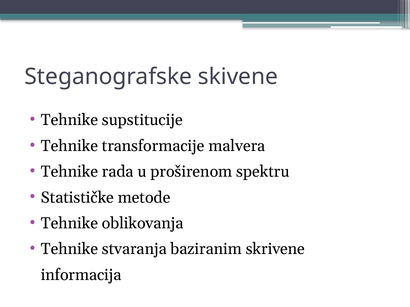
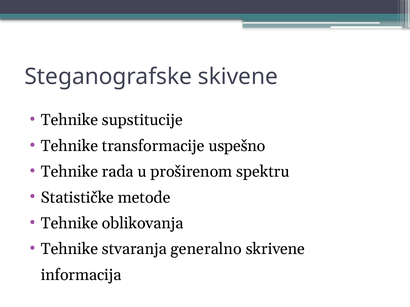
malvera: malvera -> uspešno
baziranim: baziranim -> generalno
